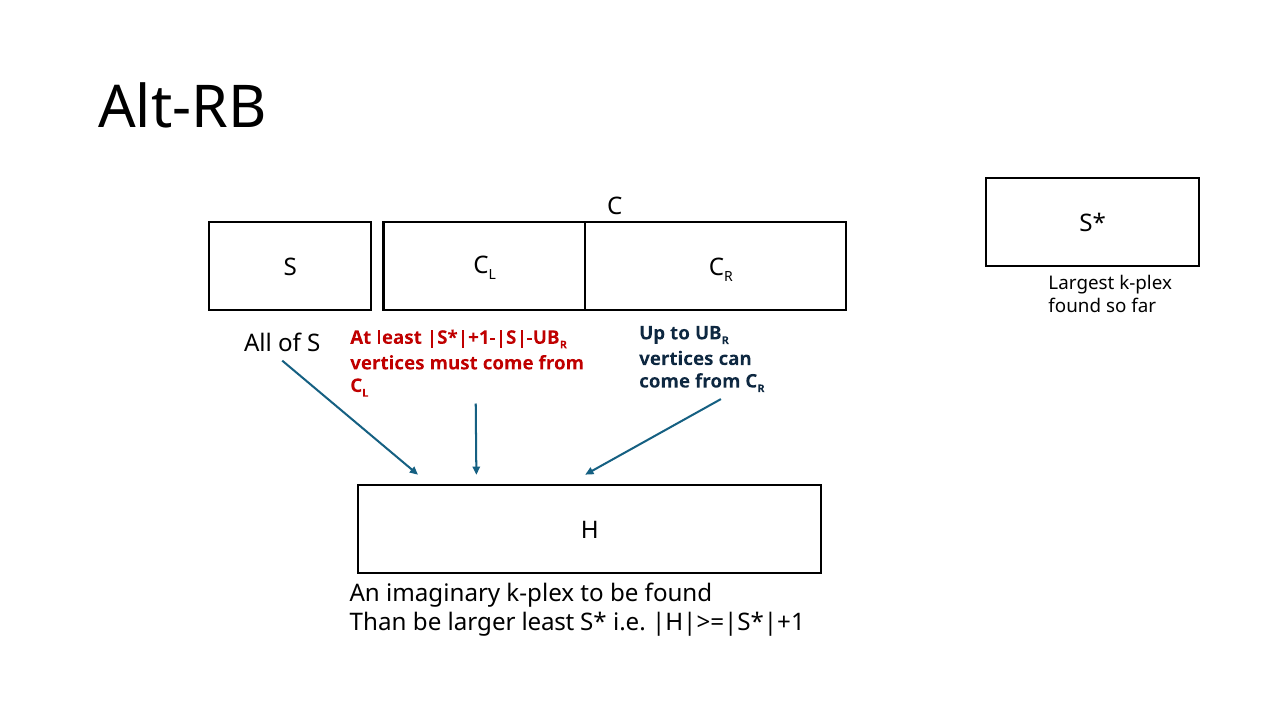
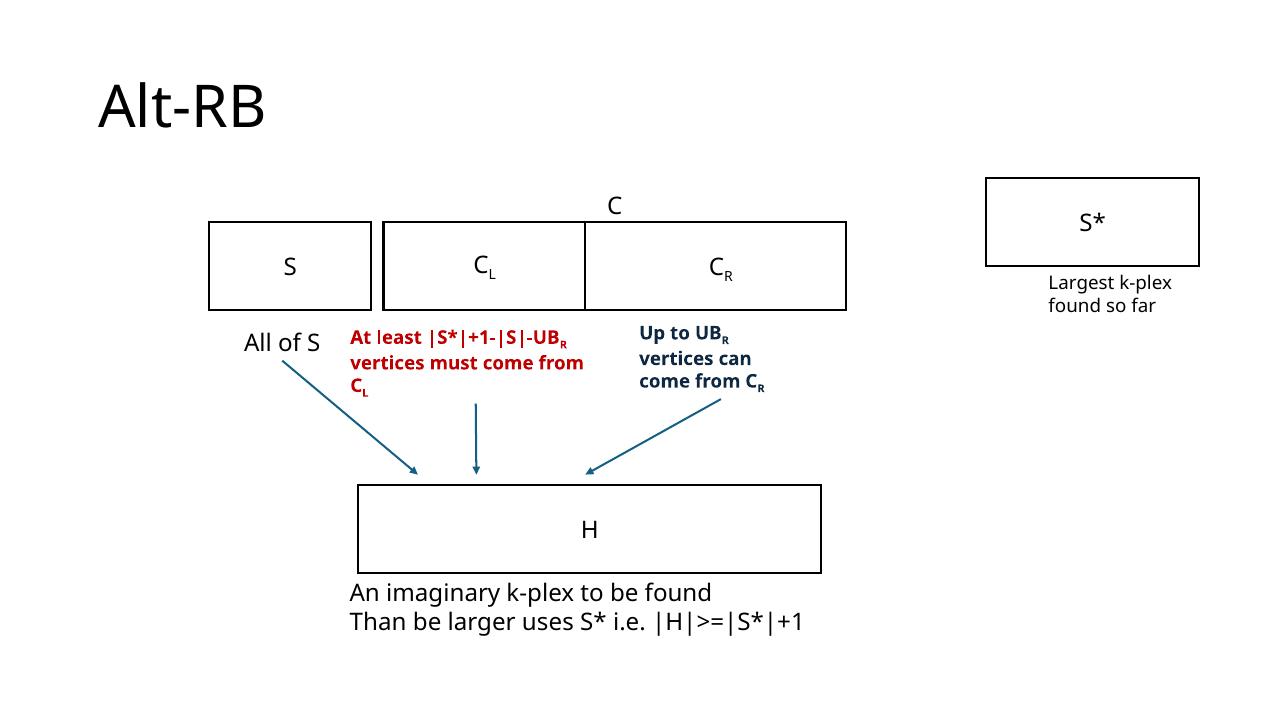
larger least: least -> uses
